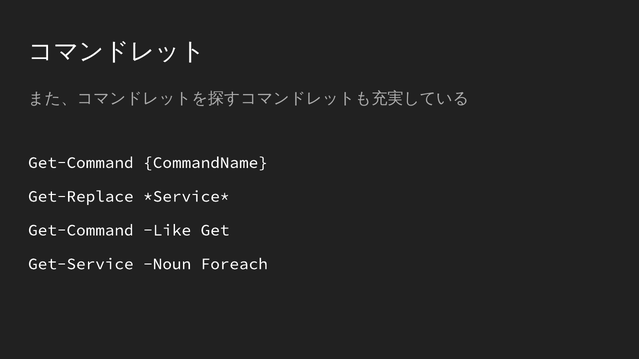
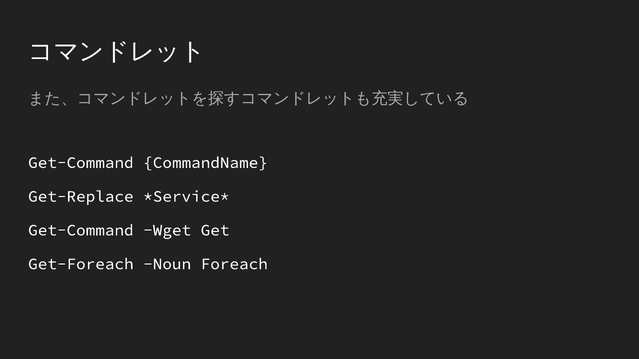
Like: Like -> Wget
Get-Service: Get-Service -> Get-Foreach
